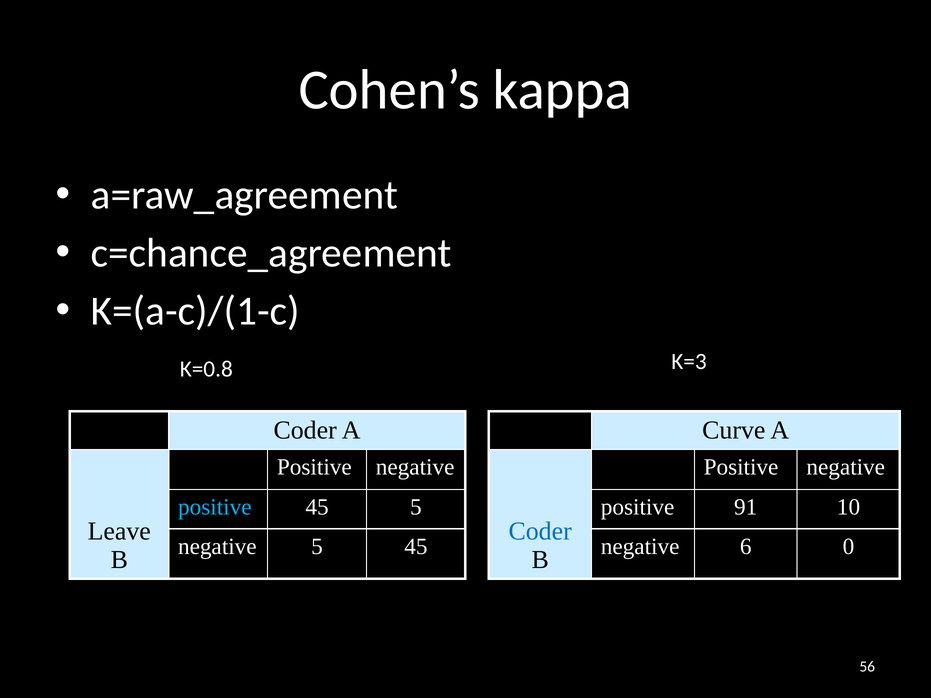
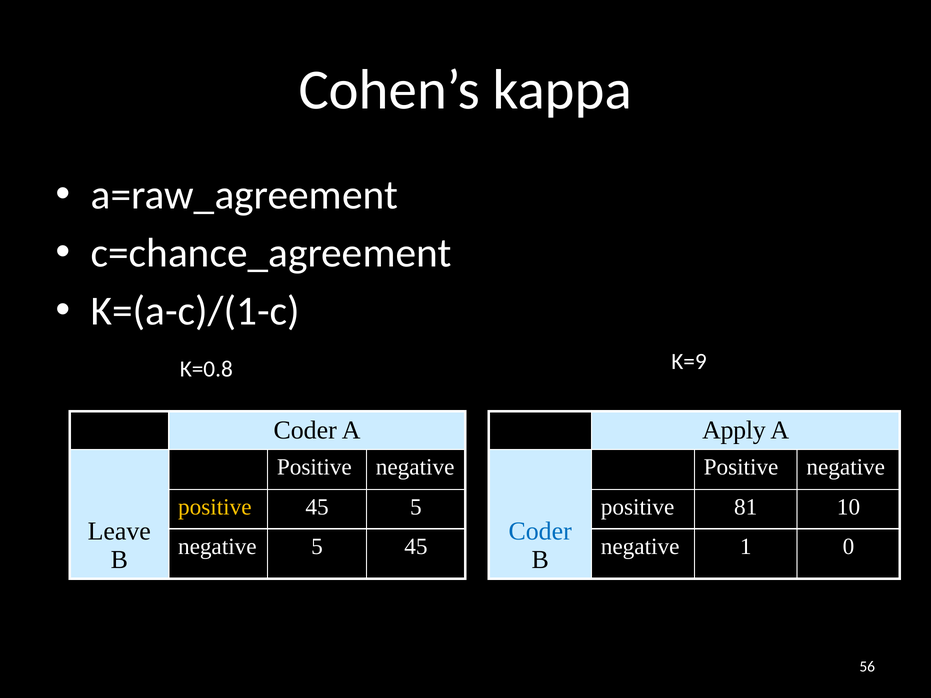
K=3: K=3 -> K=9
Curve: Curve -> Apply
positive at (215, 507) colour: light blue -> yellow
91: 91 -> 81
6: 6 -> 1
